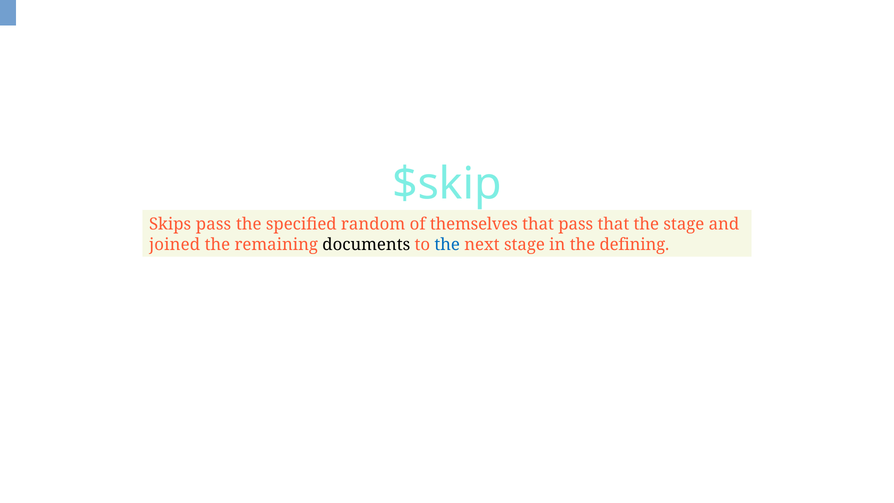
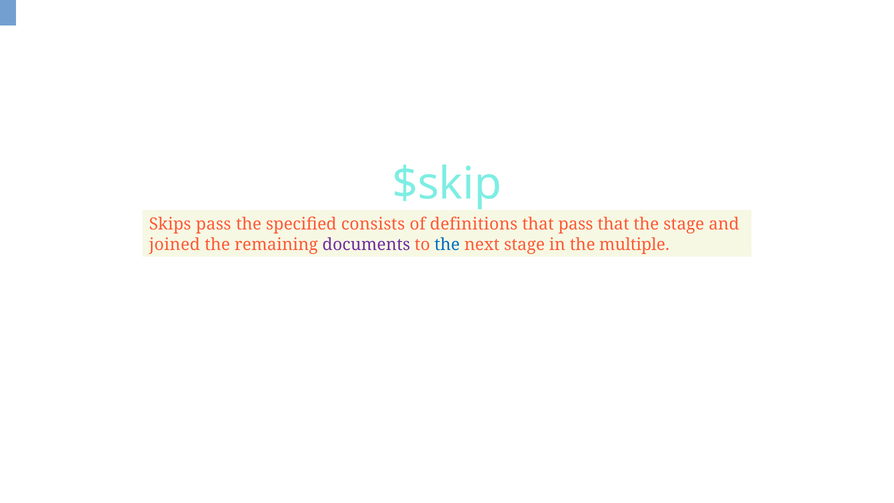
random: random -> consists
themselves: themselves -> definitions
documents colour: black -> purple
defining: defining -> multiple
